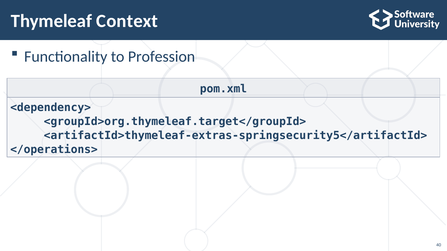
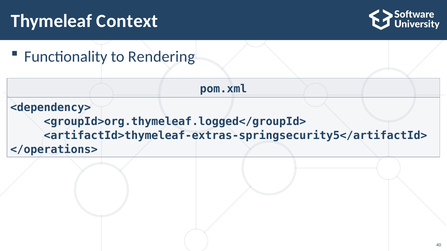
Profession: Profession -> Rendering
<groupId>org.thymeleaf.target</groupId>: <groupId>org.thymeleaf.target</groupId> -> <groupId>org.thymeleaf.logged</groupId>
